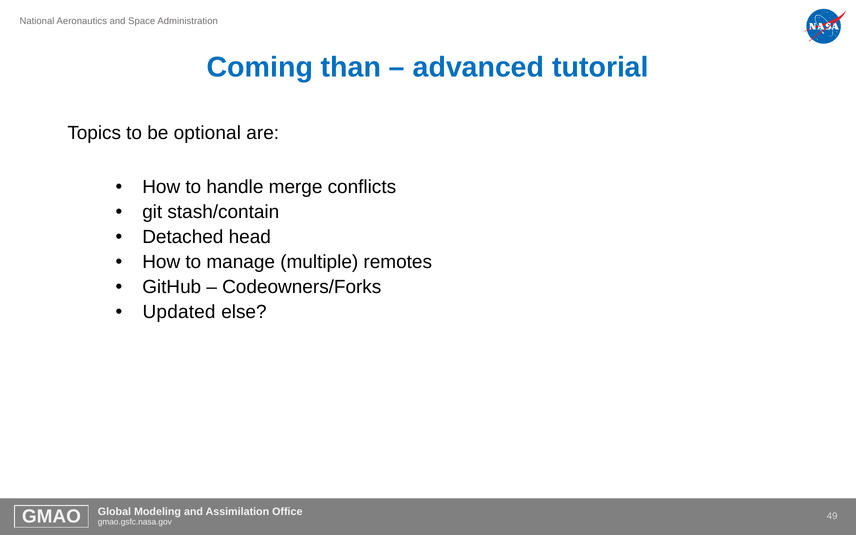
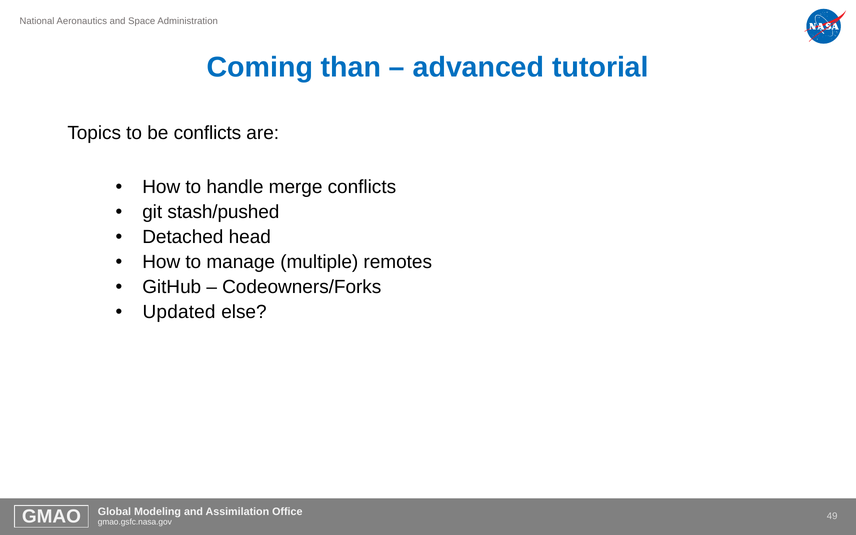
be optional: optional -> conflicts
stash/contain: stash/contain -> stash/pushed
